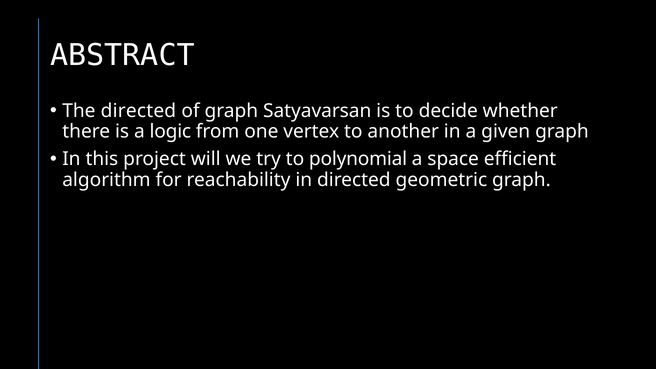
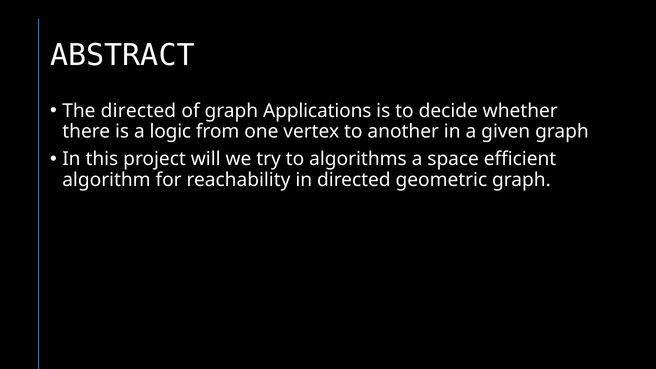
Satyavarsan: Satyavarsan -> Applications
polynomial: polynomial -> algorithms
